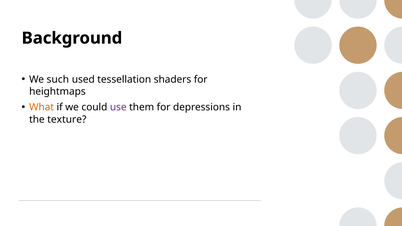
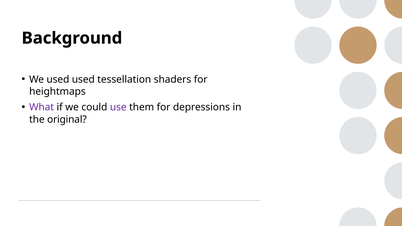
We such: such -> used
What colour: orange -> purple
texture: texture -> original
